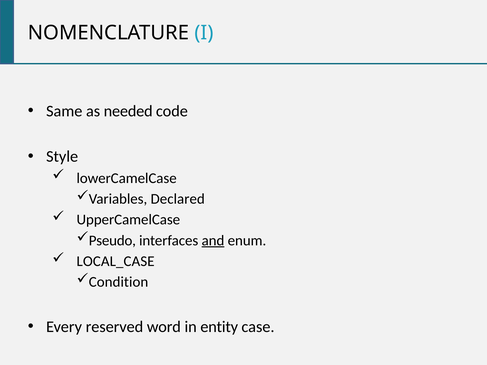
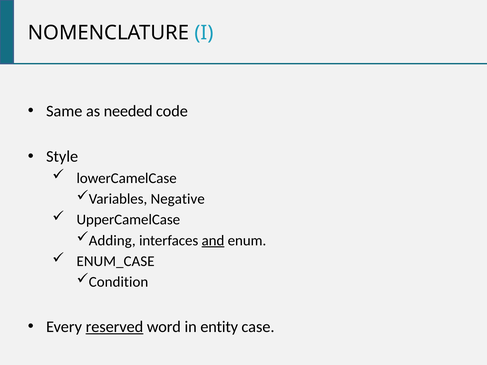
Declared: Declared -> Negative
Pseudo: Pseudo -> Adding
LOCAL_CASE: LOCAL_CASE -> ENUM_CASE
reserved underline: none -> present
